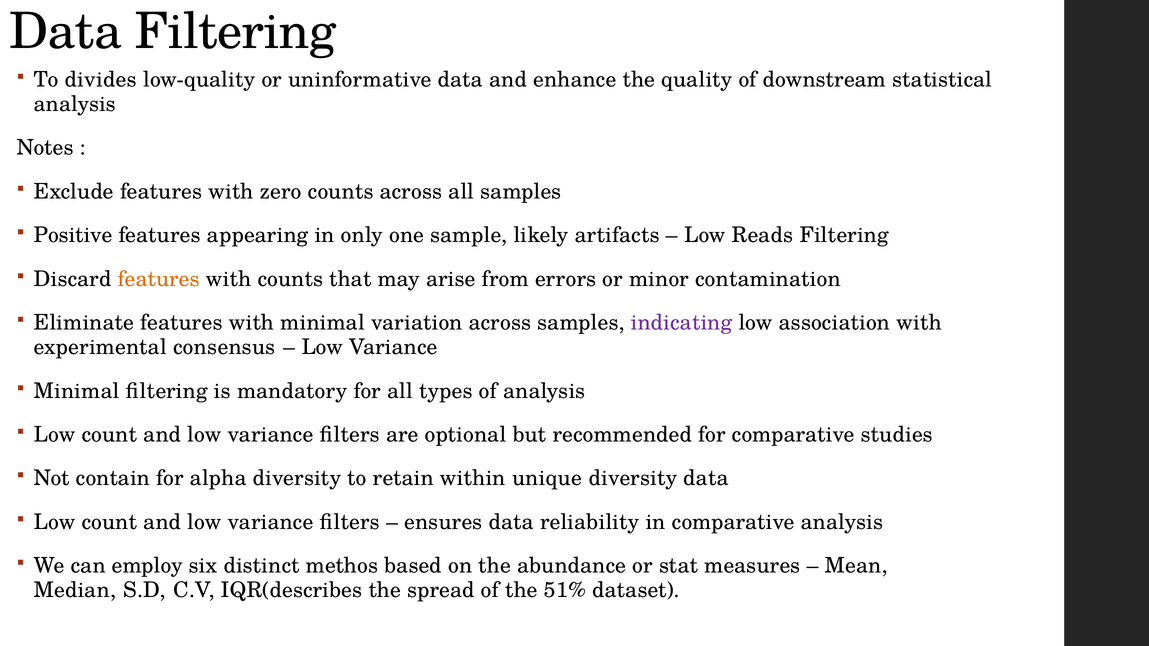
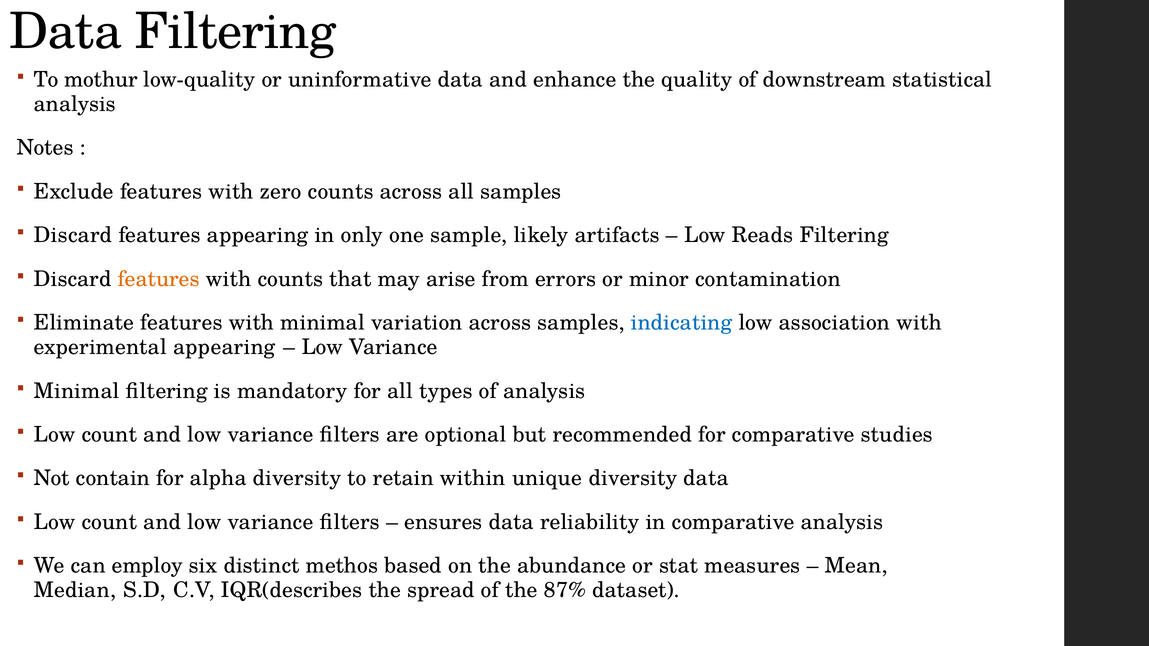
divides: divides -> mothur
Positive at (73, 235): Positive -> Discard
indicating colour: purple -> blue
experimental consensus: consensus -> appearing
51%: 51% -> 87%
